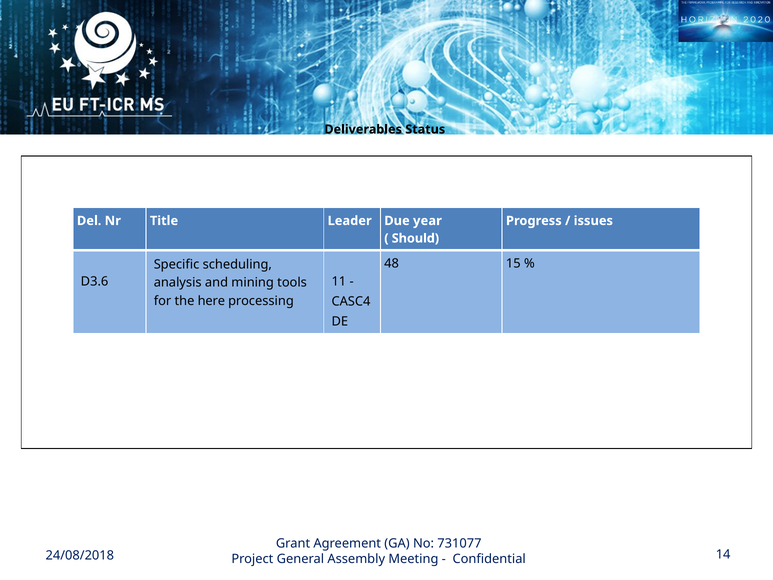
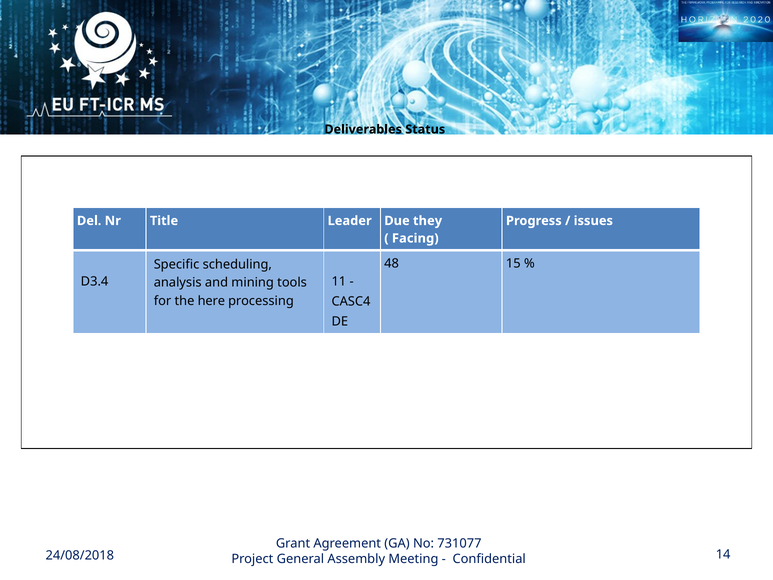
year: year -> they
Should: Should -> Facing
D3.6: D3.6 -> D3.4
